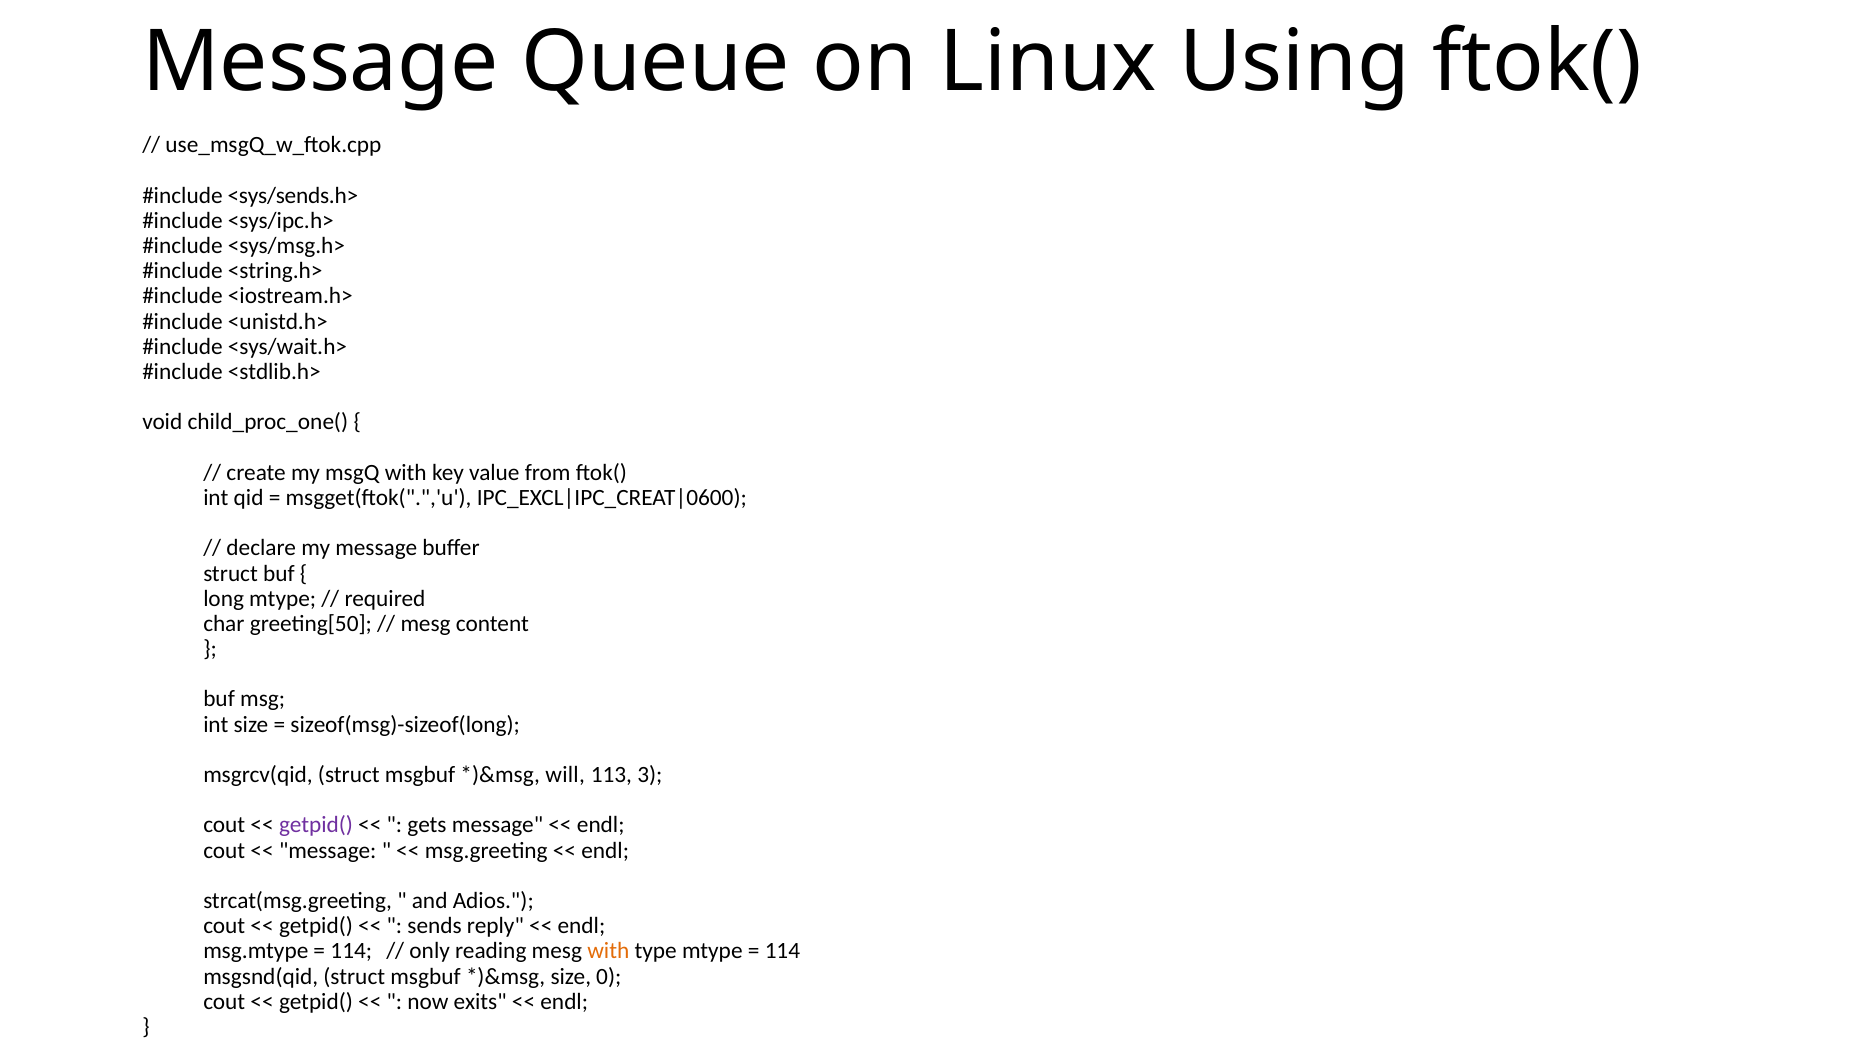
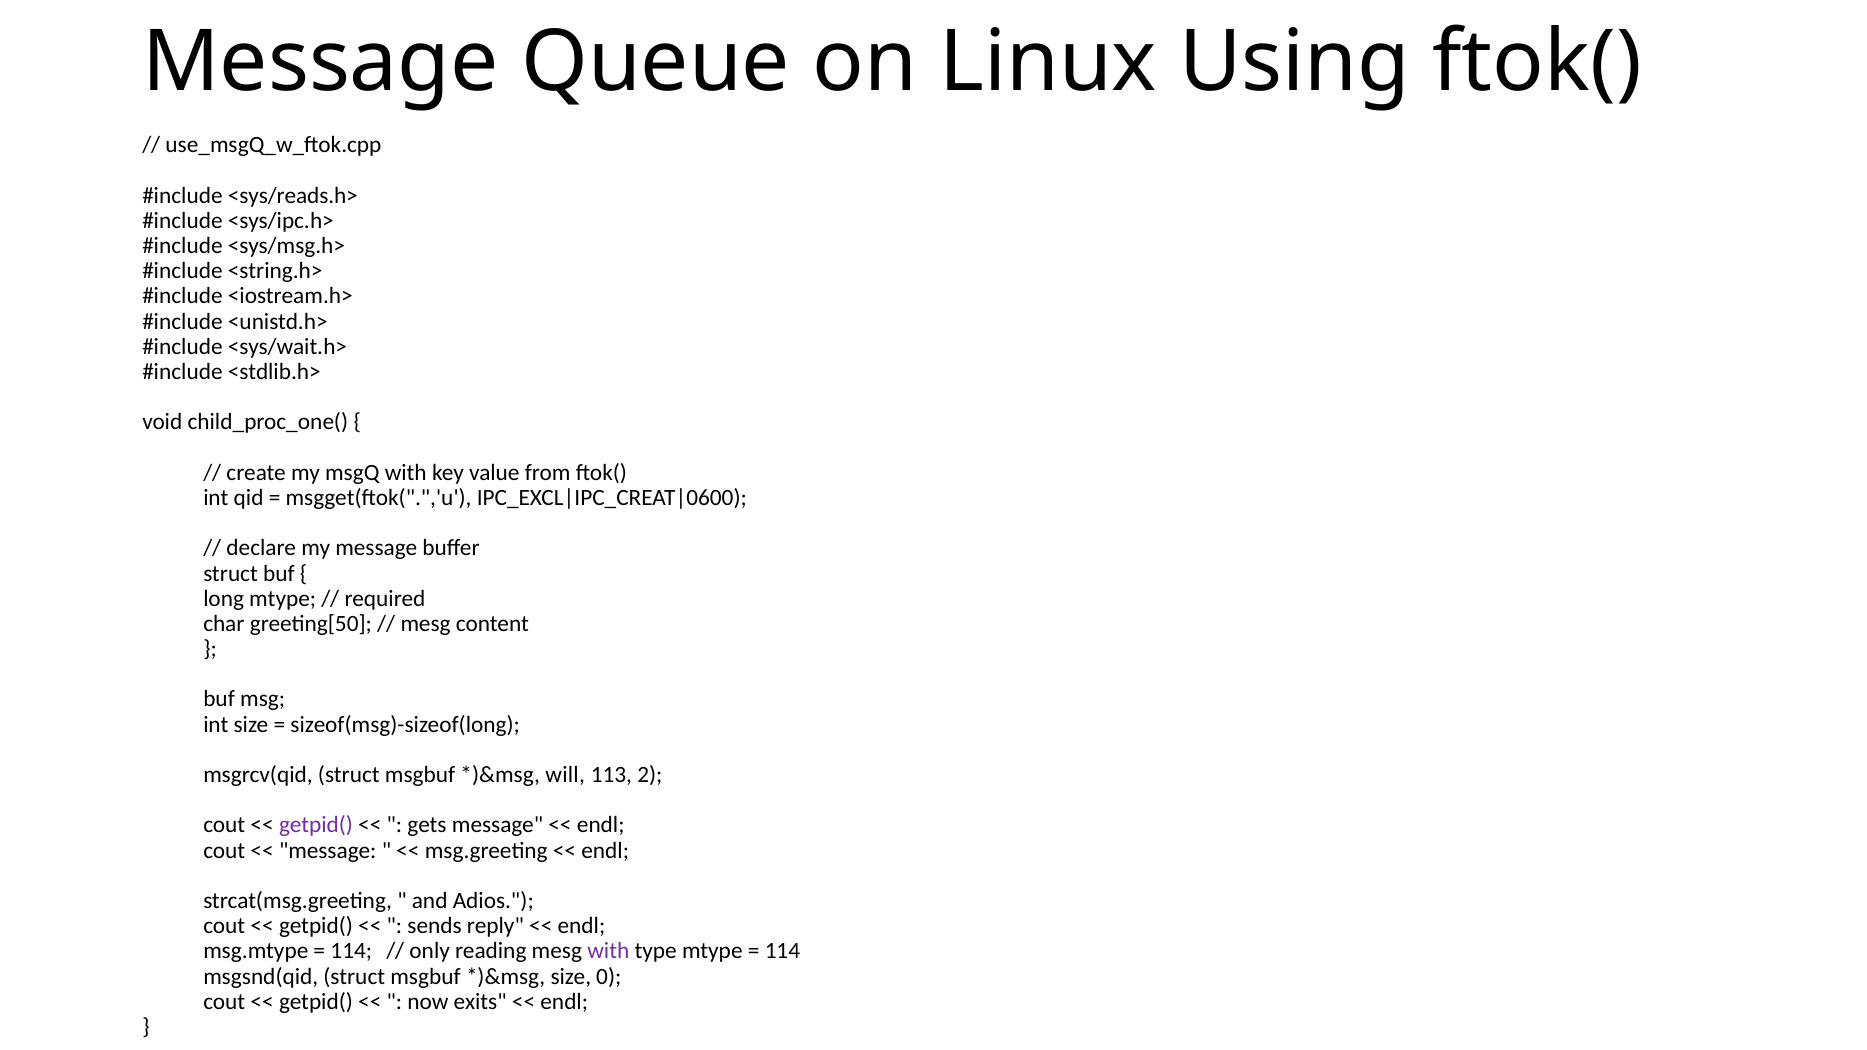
<sys/sends.h>: <sys/sends.h> -> <sys/reads.h>
3: 3 -> 2
with at (608, 951) colour: orange -> purple
